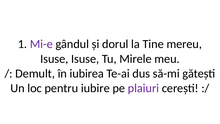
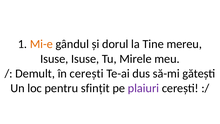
Mi-e colour: purple -> orange
în iubirea: iubirea -> cerești
iubire: iubire -> sfințit
